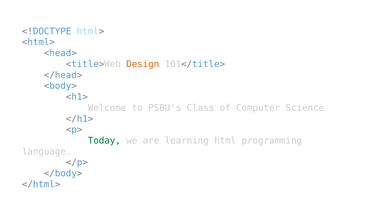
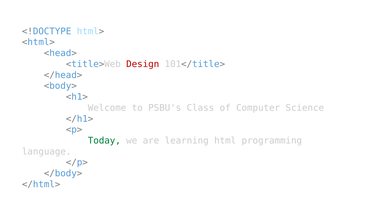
Design colour: orange -> red
